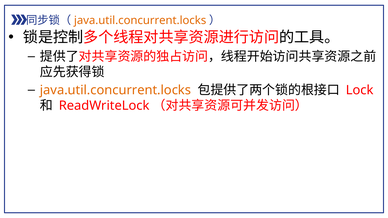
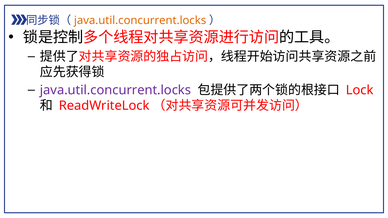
java.util.concurrent.locks at (115, 90) colour: orange -> purple
